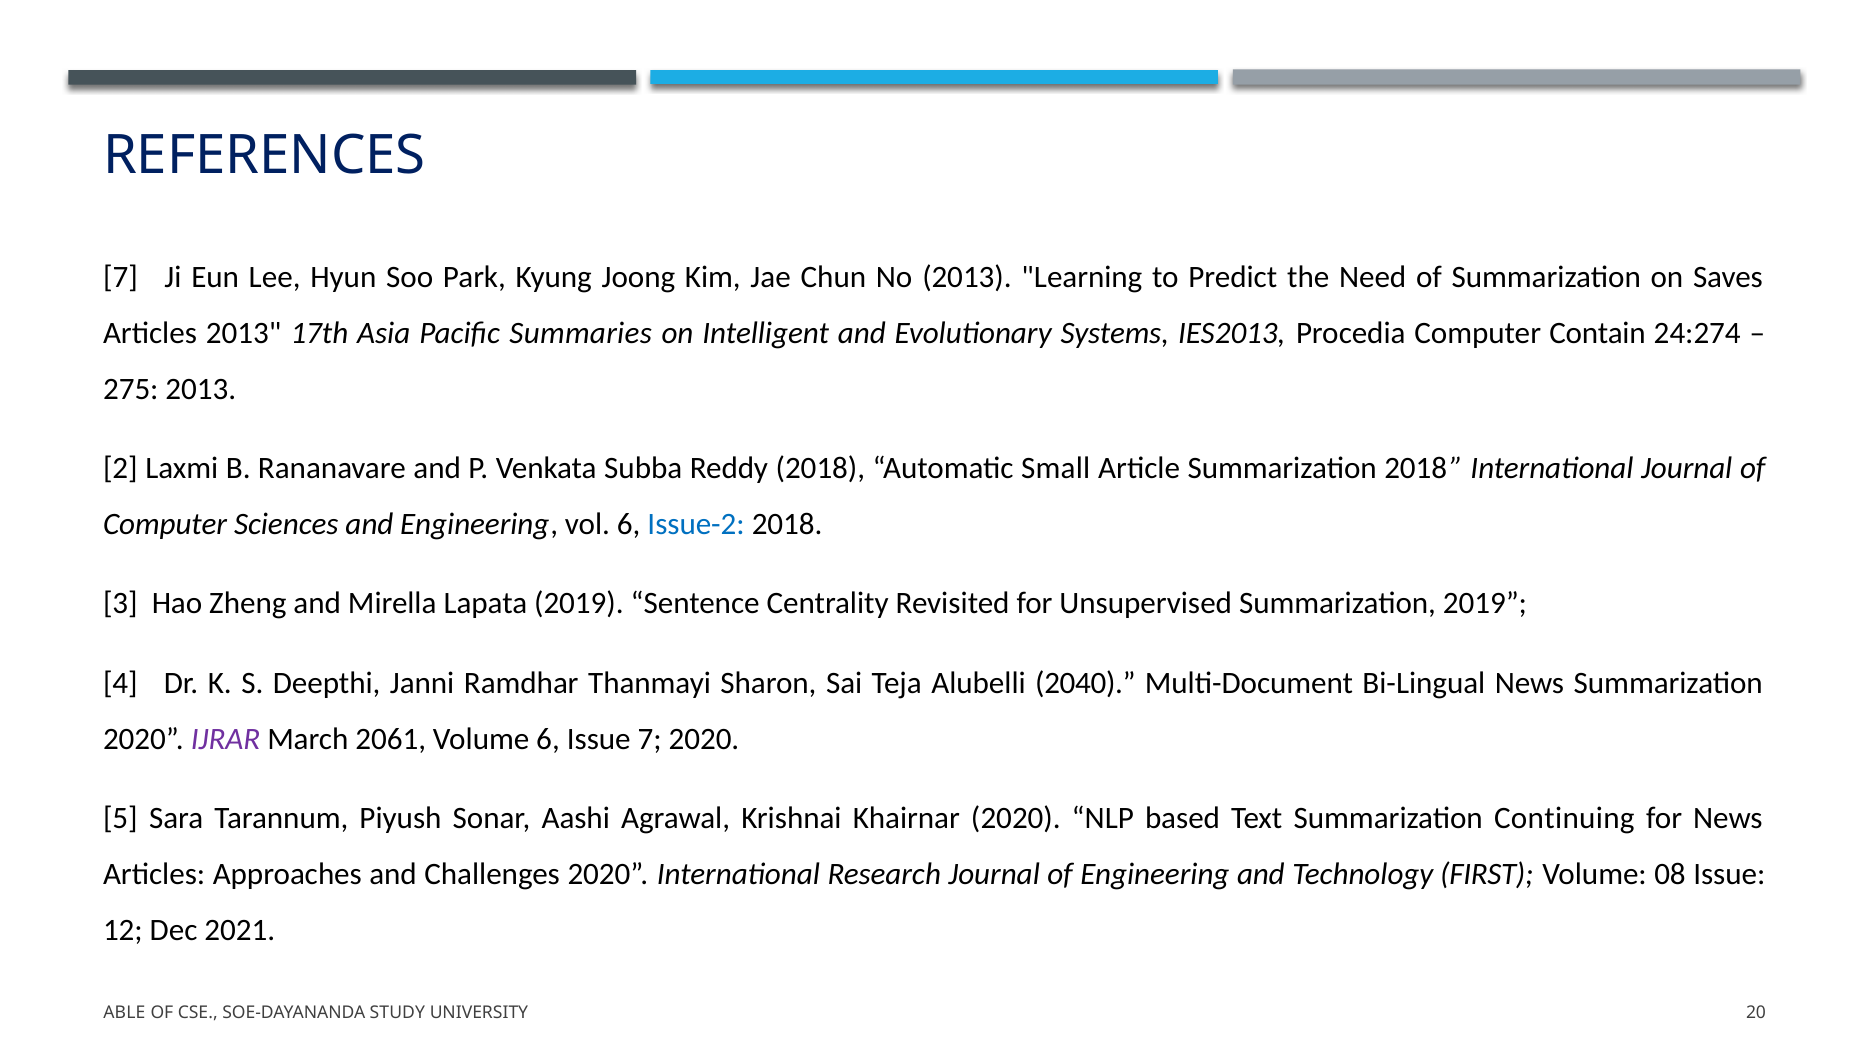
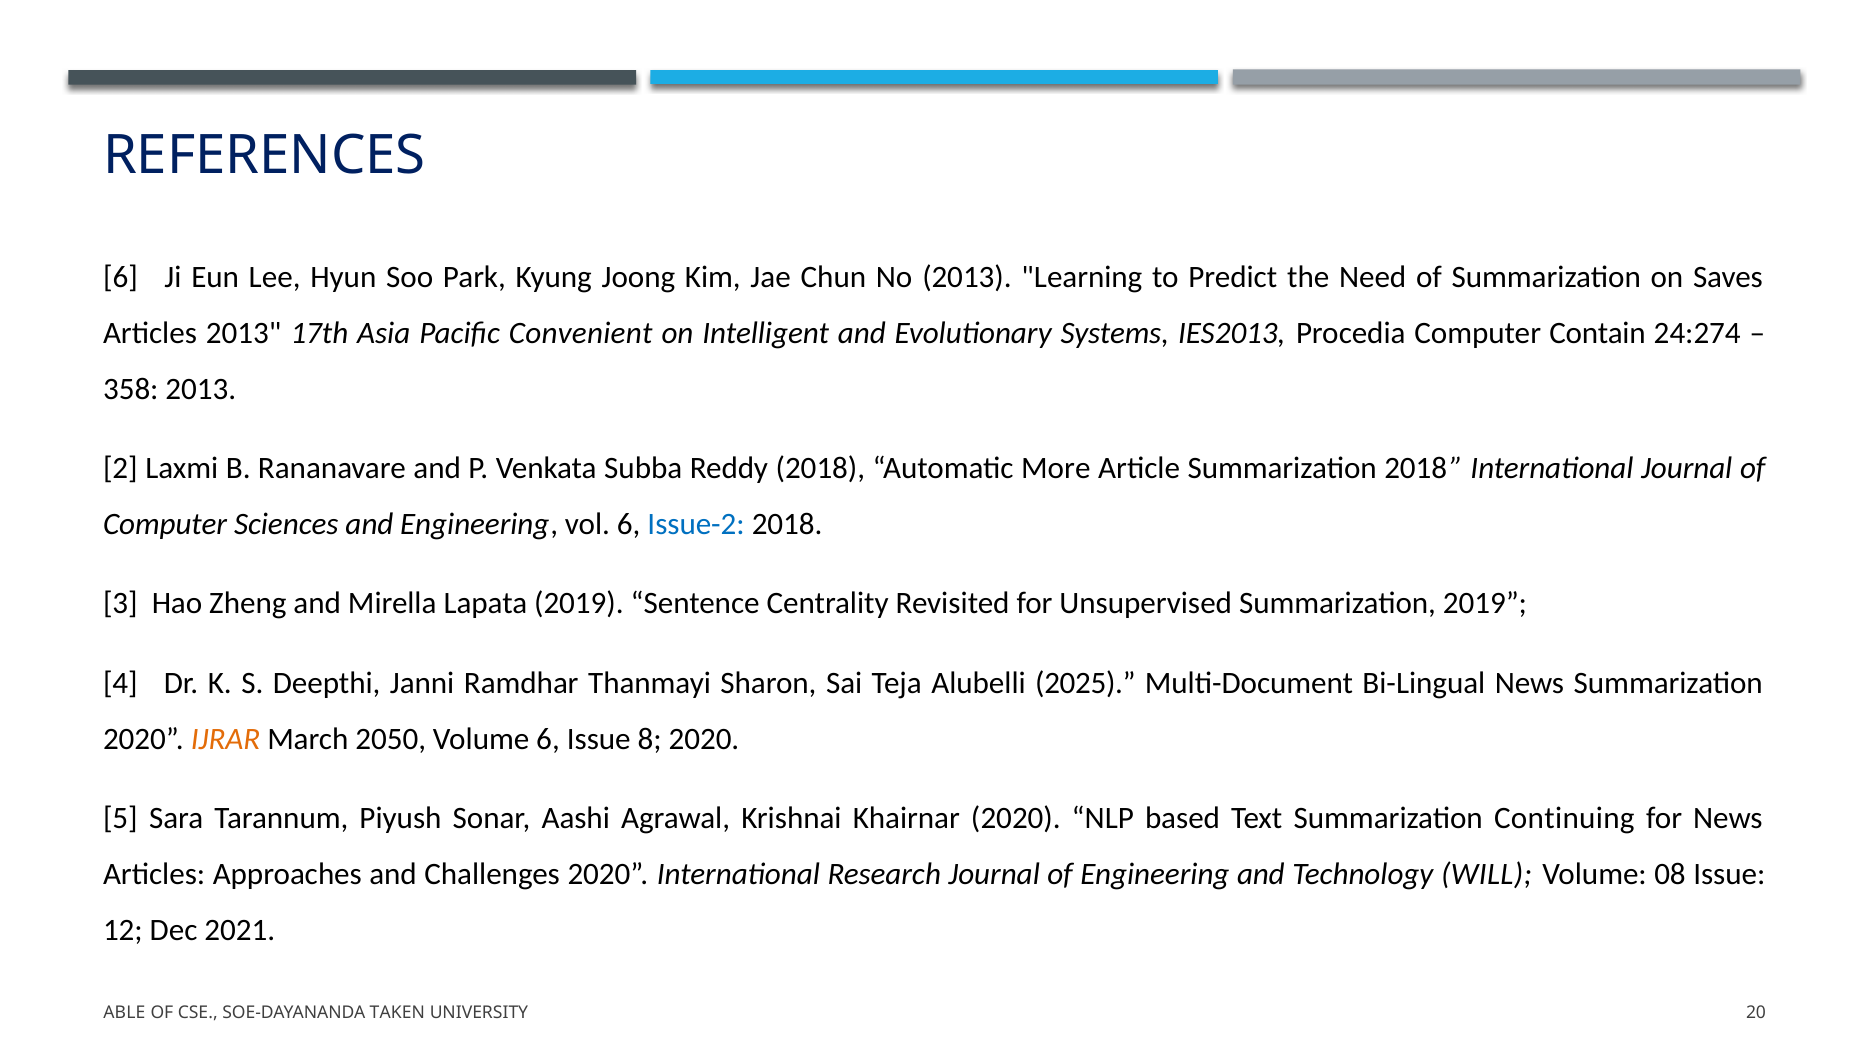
7 at (120, 277): 7 -> 6
Summaries: Summaries -> Convenient
275: 275 -> 358
Small: Small -> More
2040: 2040 -> 2025
IJRAR colour: purple -> orange
2061: 2061 -> 2050
Issue 7: 7 -> 8
FIRST: FIRST -> WILL
STUDY: STUDY -> TAKEN
